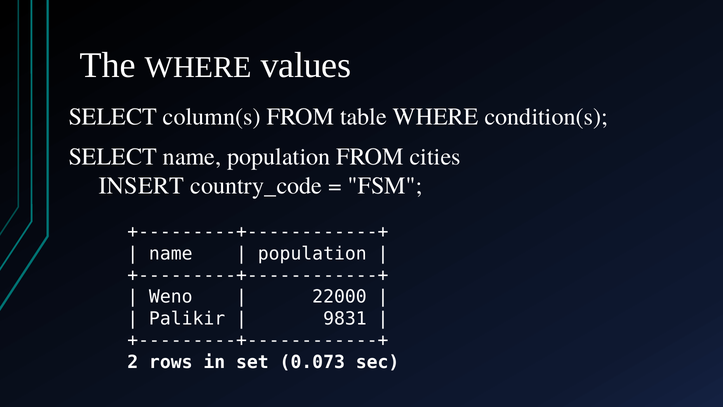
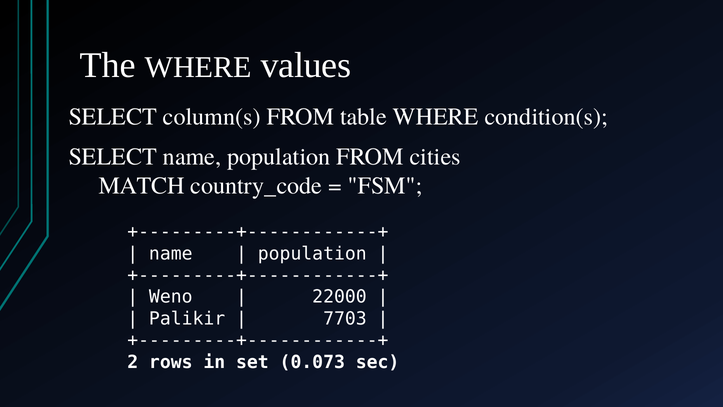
INSERT: INSERT -> MATCH
9831: 9831 -> 7703
